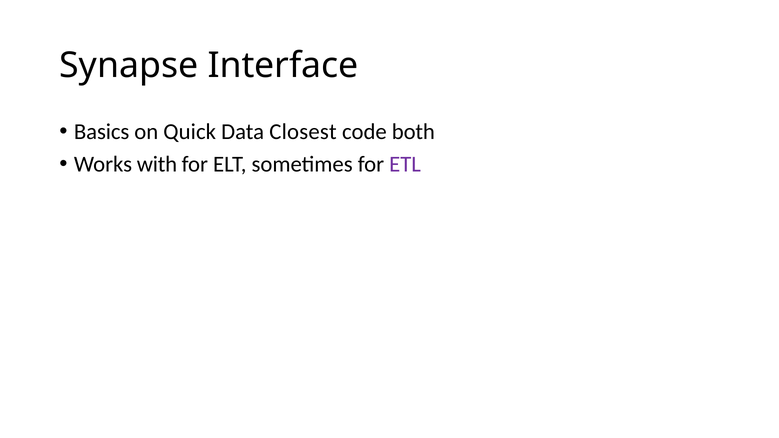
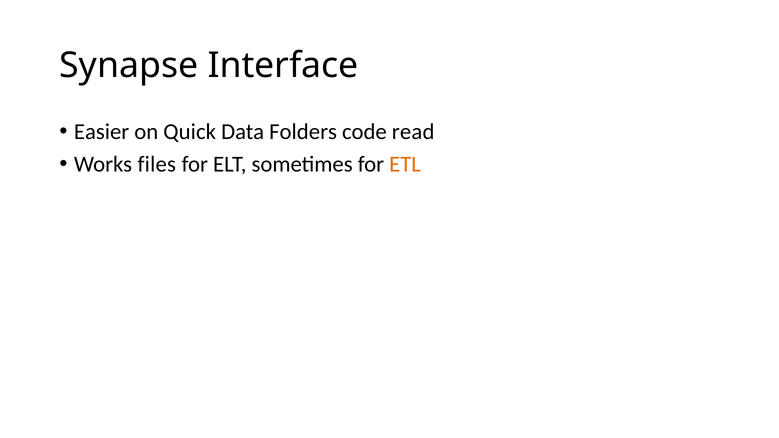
Basics: Basics -> Easier
Closest: Closest -> Folders
both: both -> read
with: with -> files
ETL colour: purple -> orange
